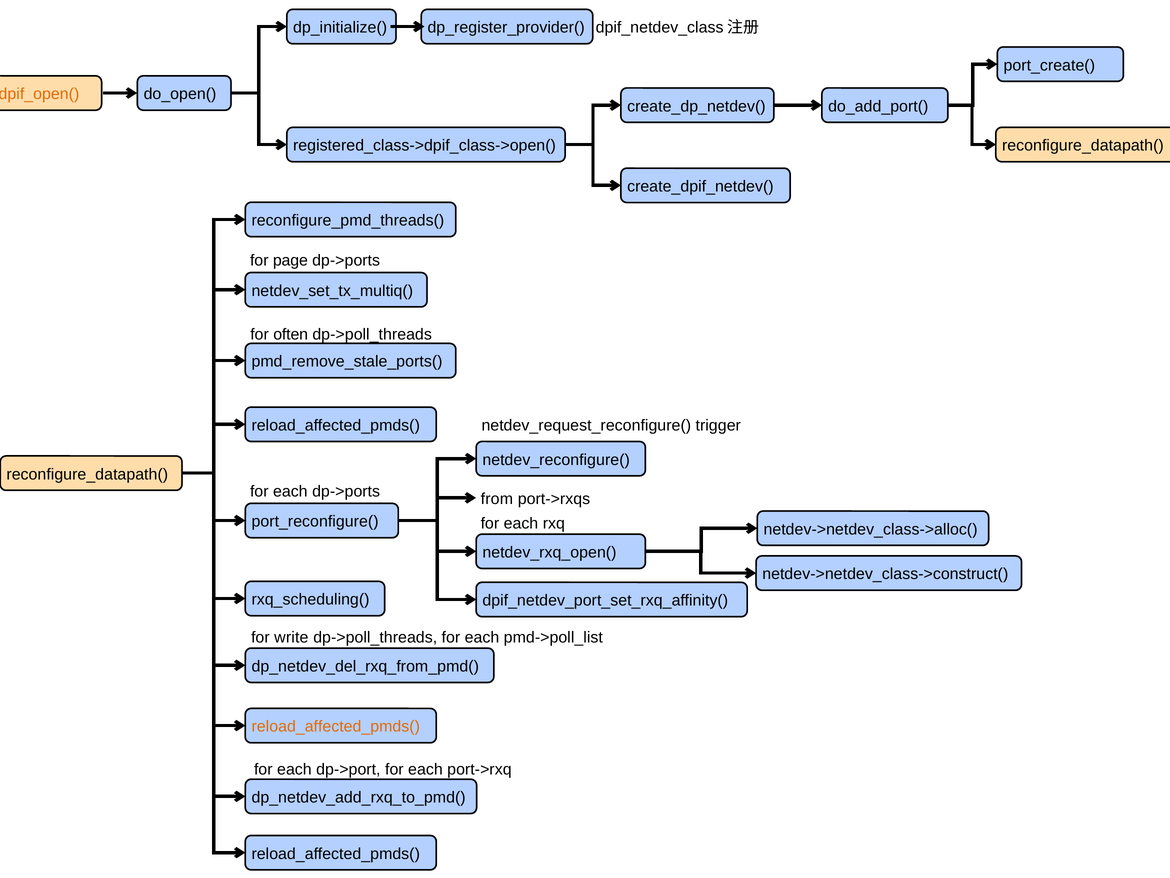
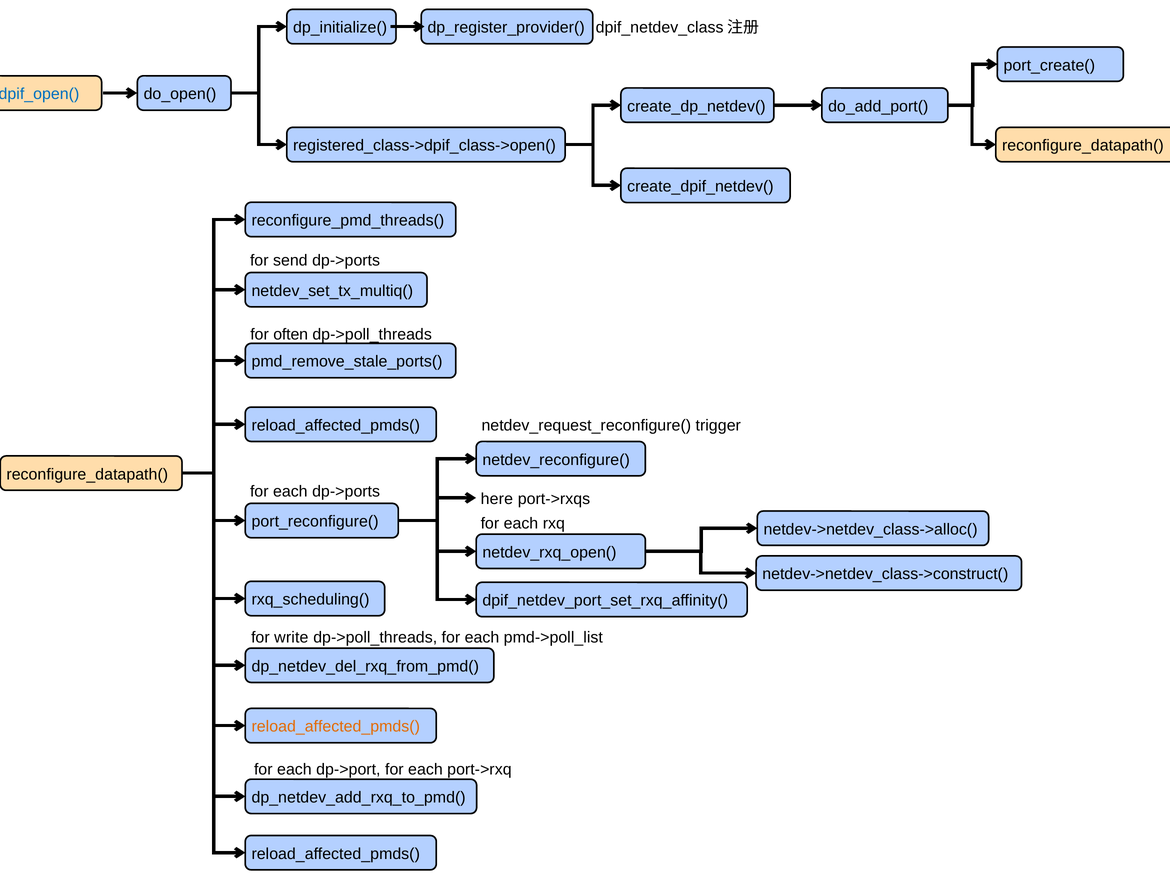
dpif_open( colour: orange -> blue
page: page -> send
from: from -> here
